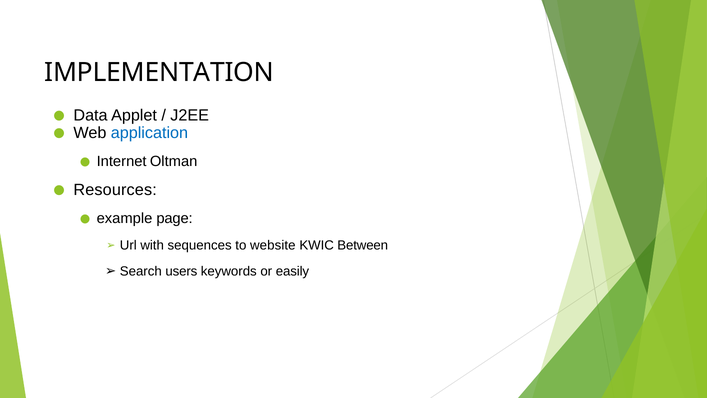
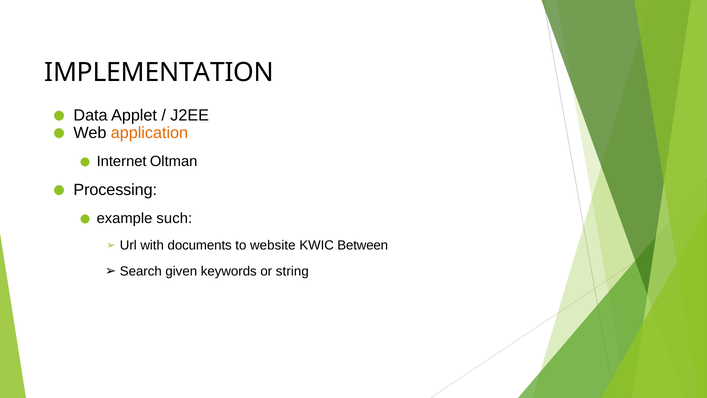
application colour: blue -> orange
Resources: Resources -> Processing
page: page -> such
sequences: sequences -> documents
users: users -> given
easily: easily -> string
